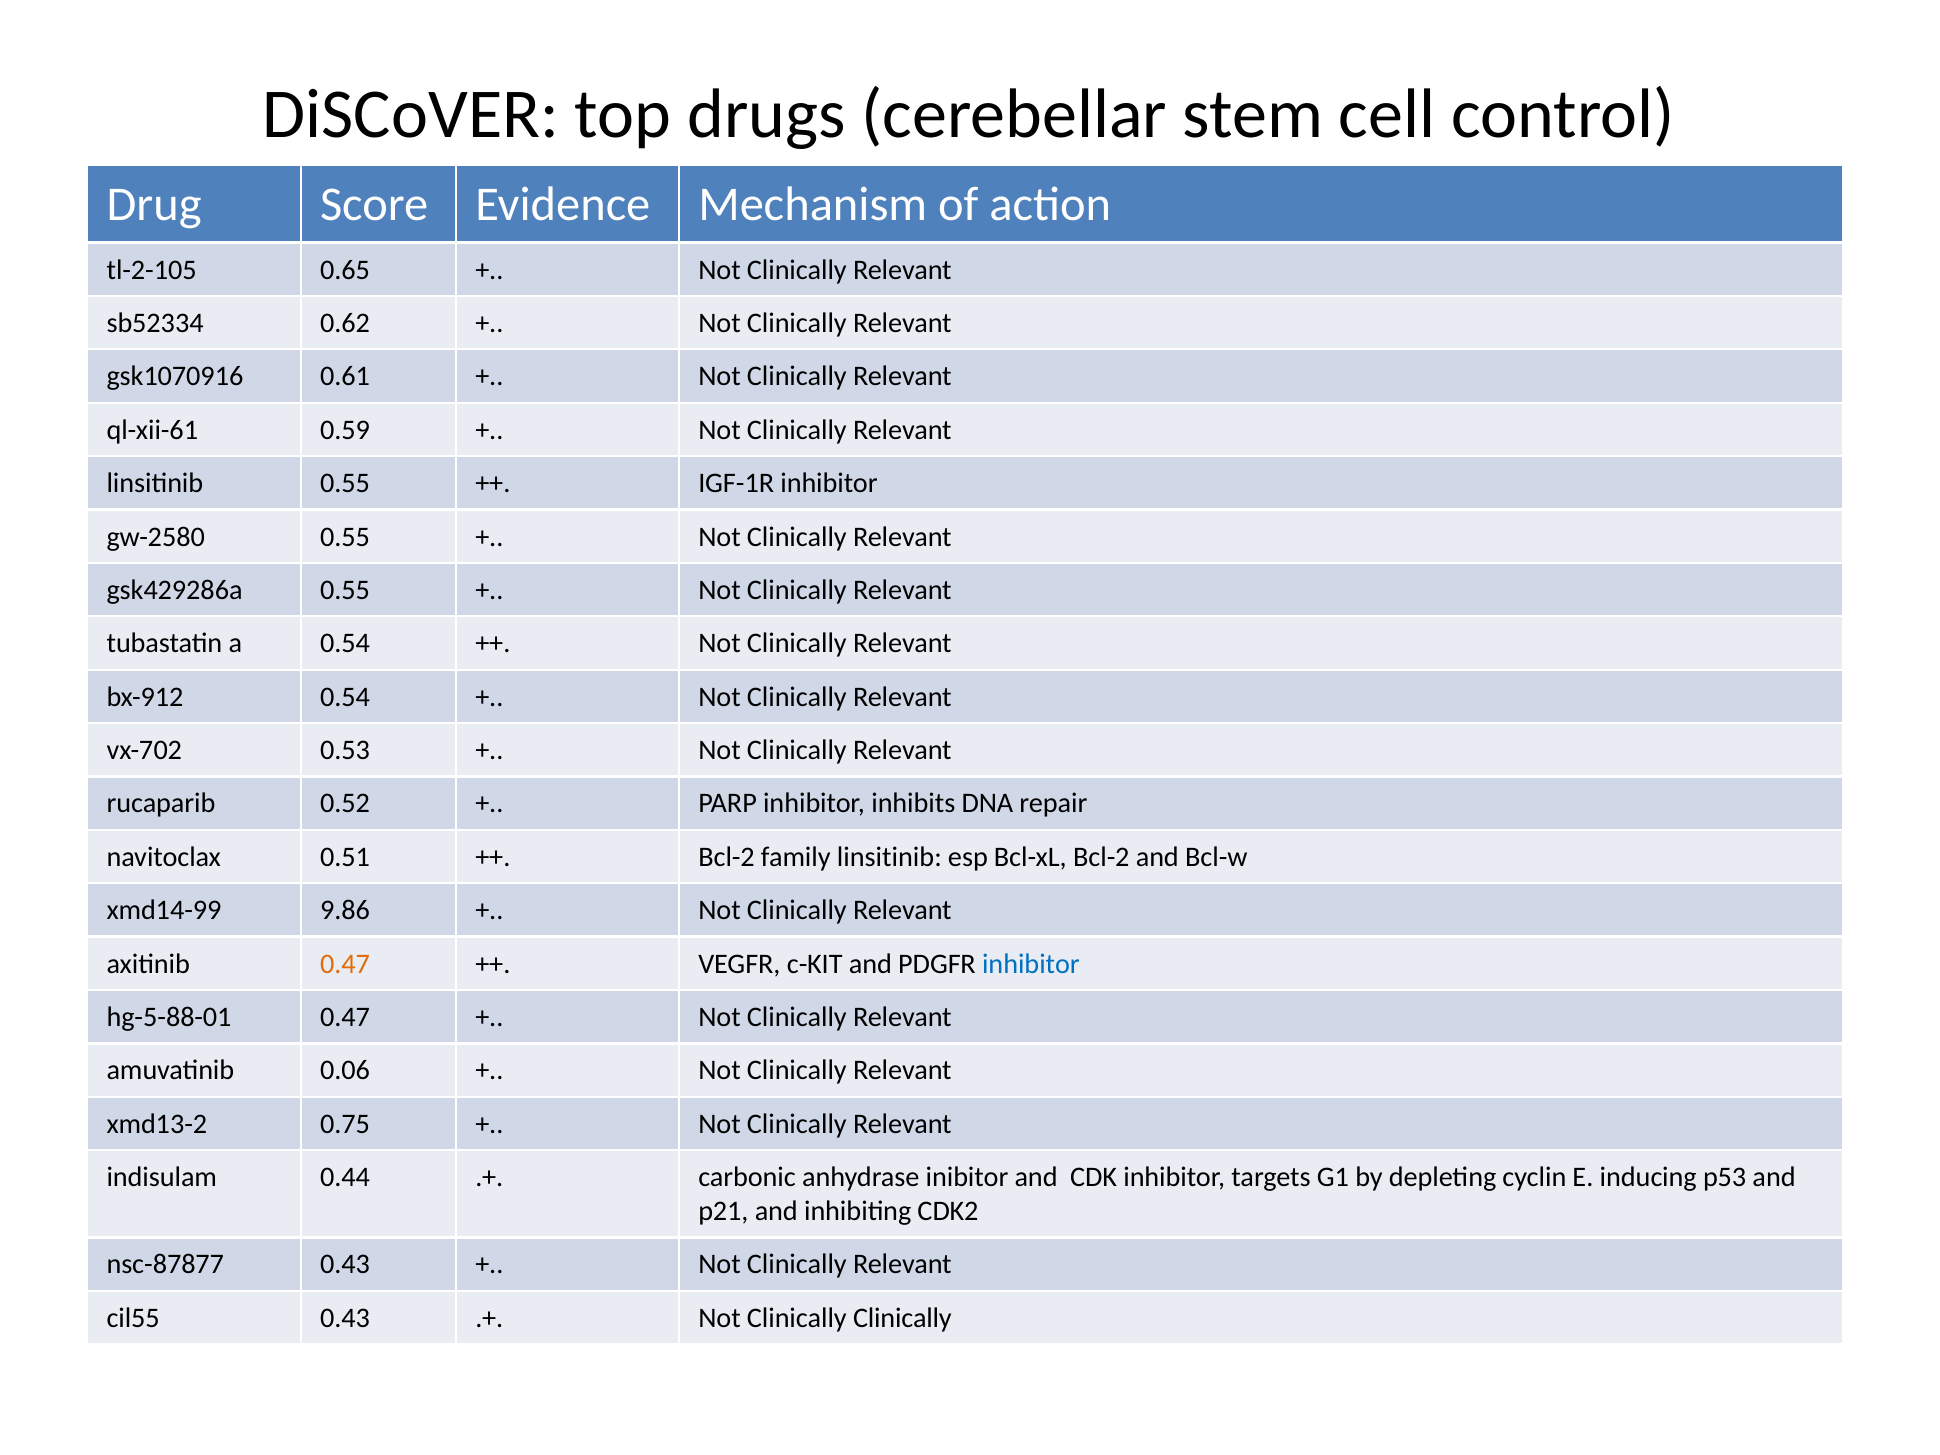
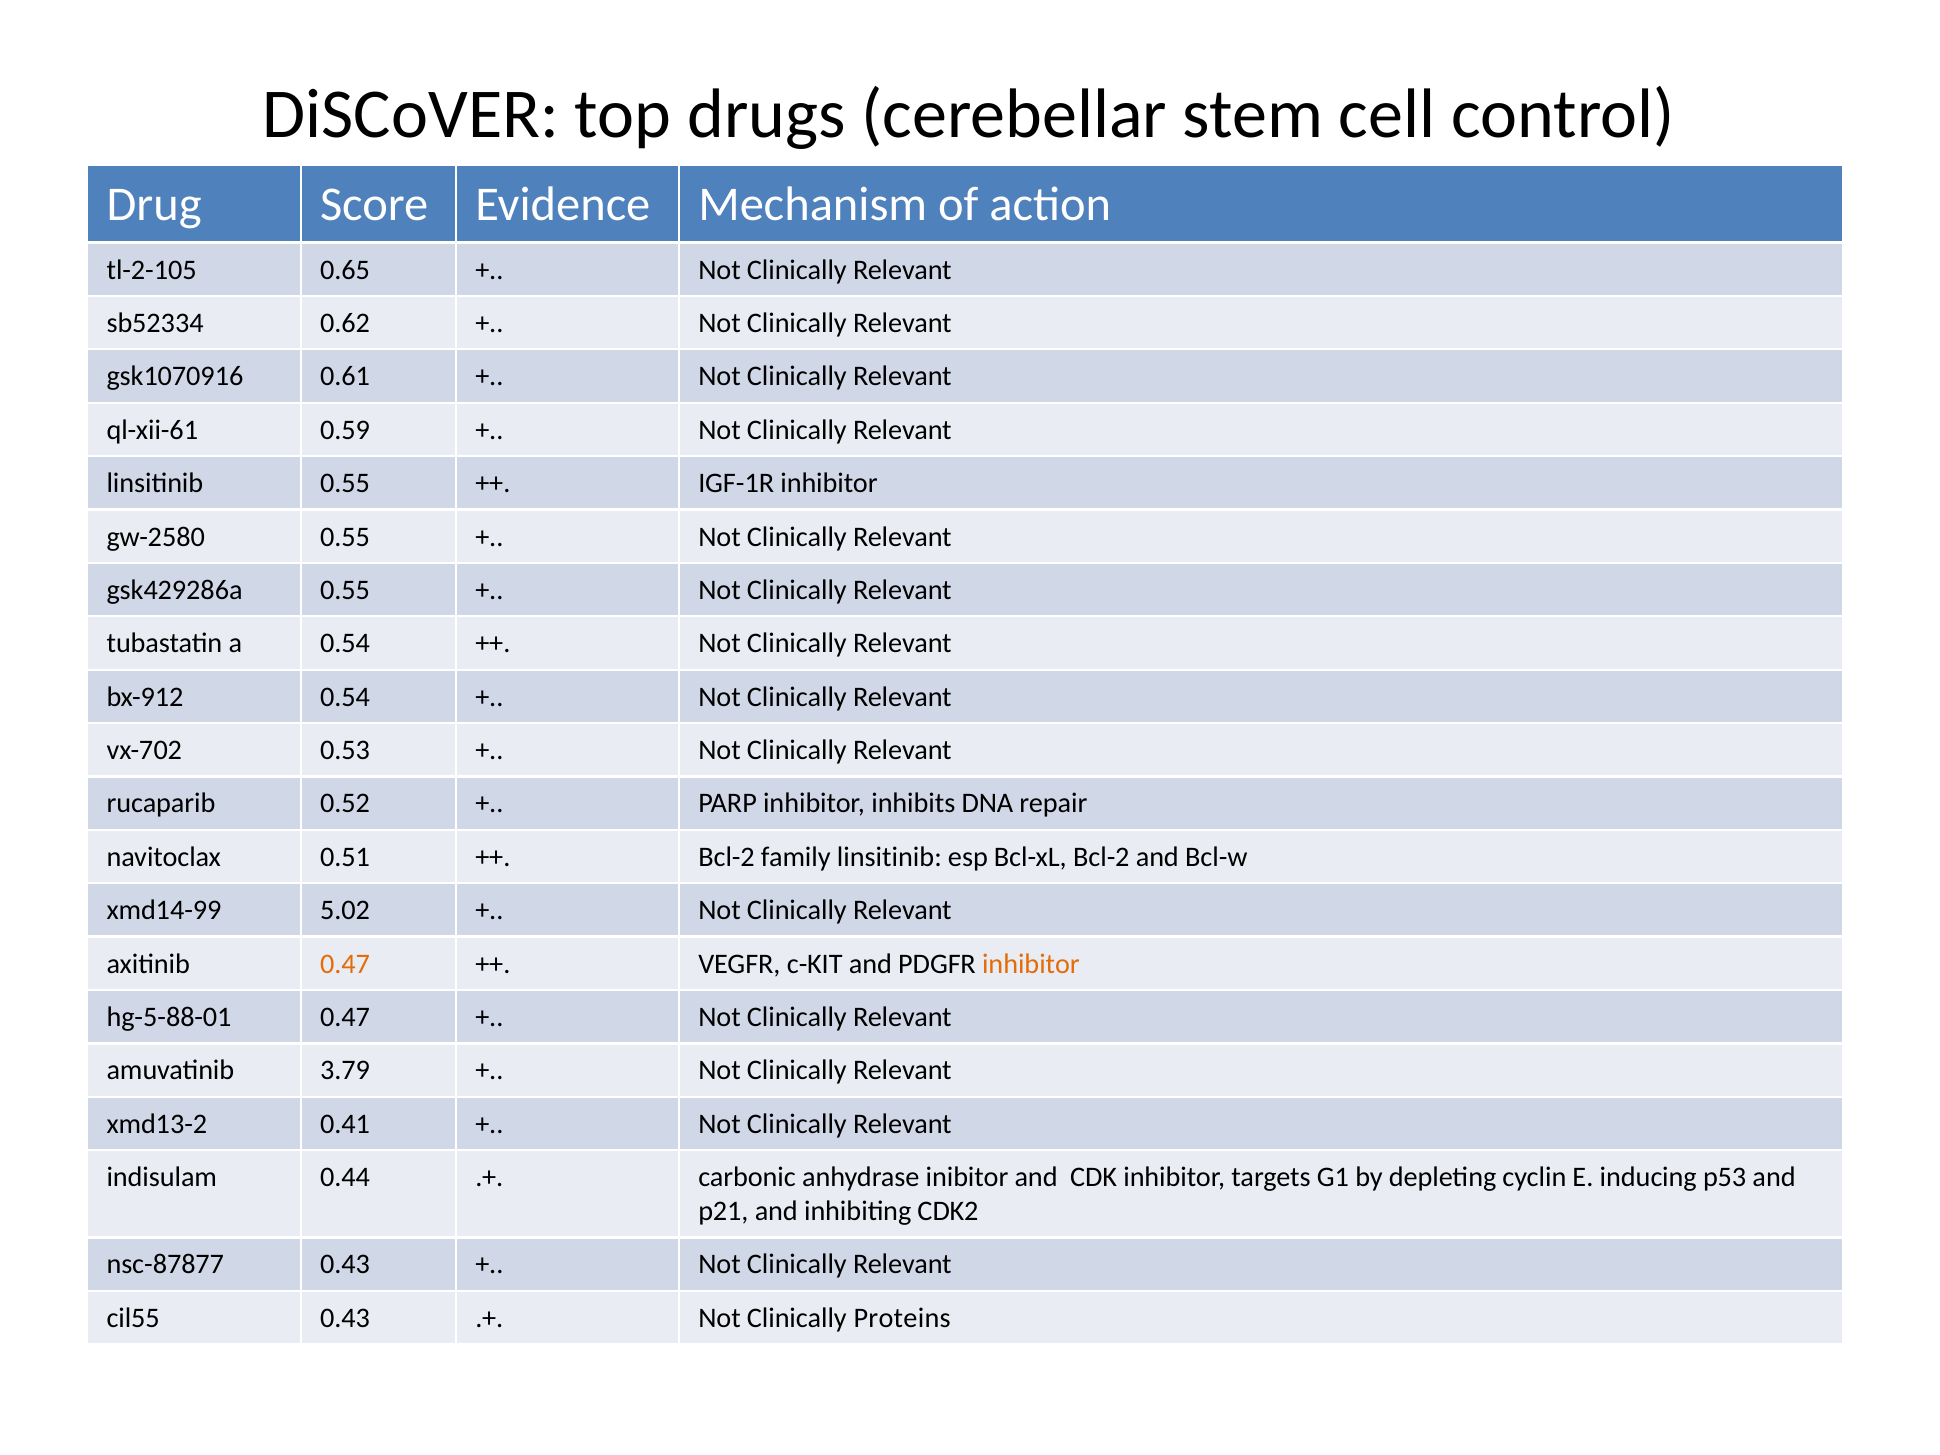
9.86: 9.86 -> 5.02
inhibitor at (1031, 964) colour: blue -> orange
0.06: 0.06 -> 3.79
0.75: 0.75 -> 0.41
Clinically Clinically: Clinically -> Proteins
